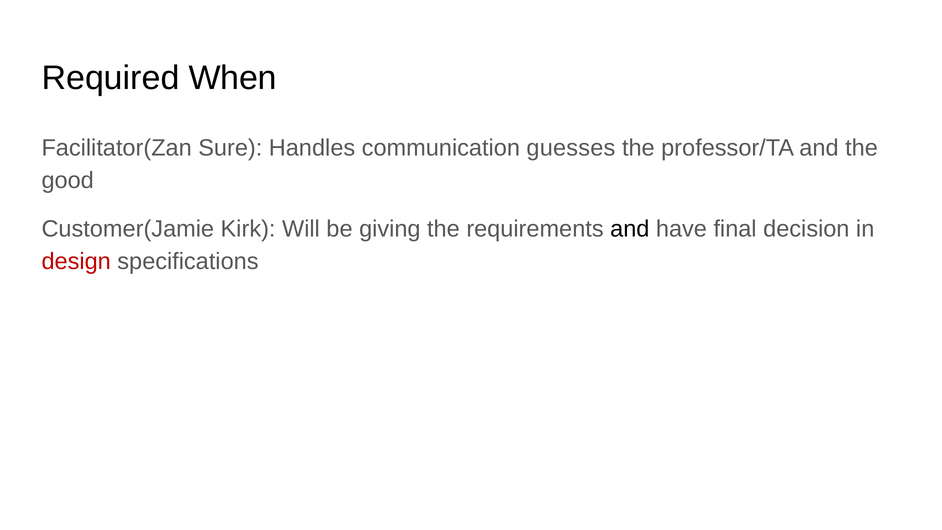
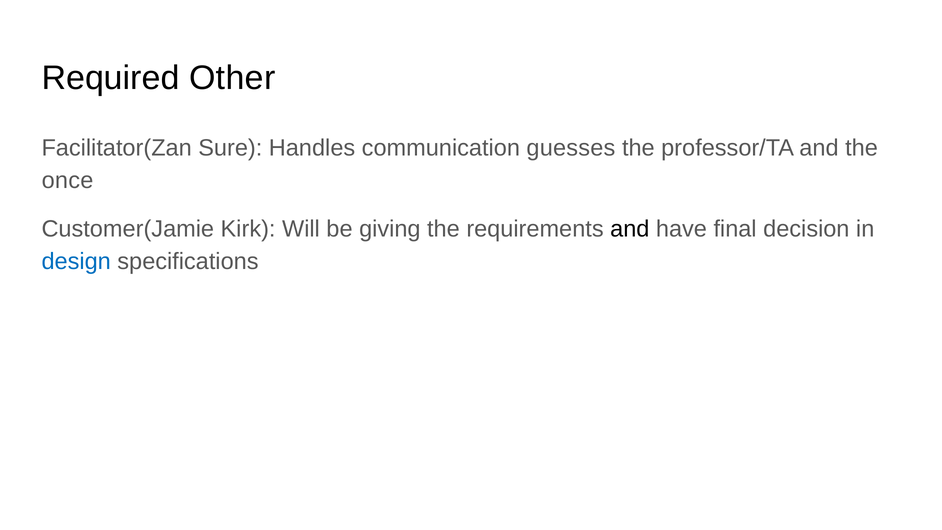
When: When -> Other
good: good -> once
design colour: red -> blue
